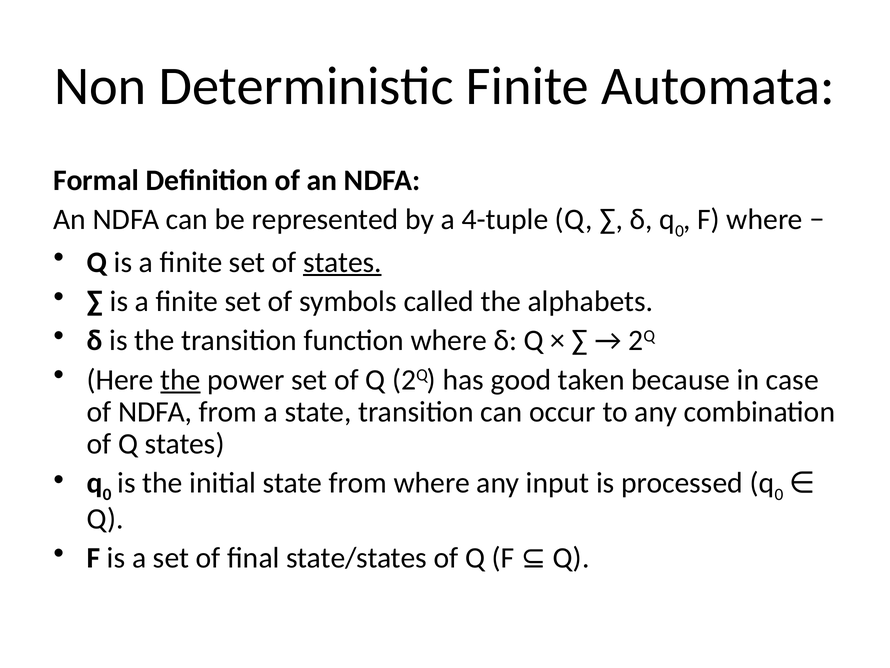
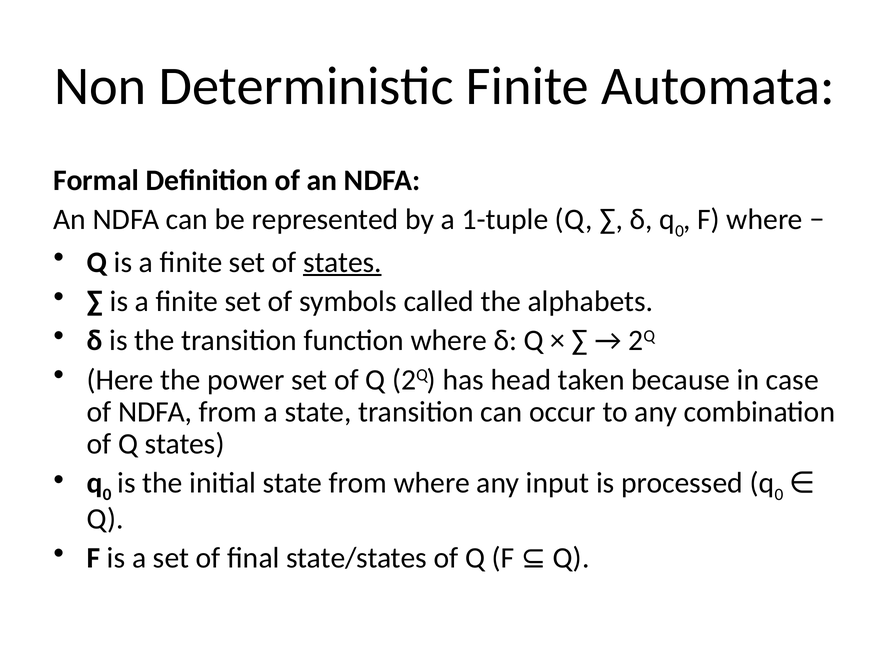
4-tuple: 4-tuple -> 1-tuple
the at (180, 380) underline: present -> none
good: good -> head
